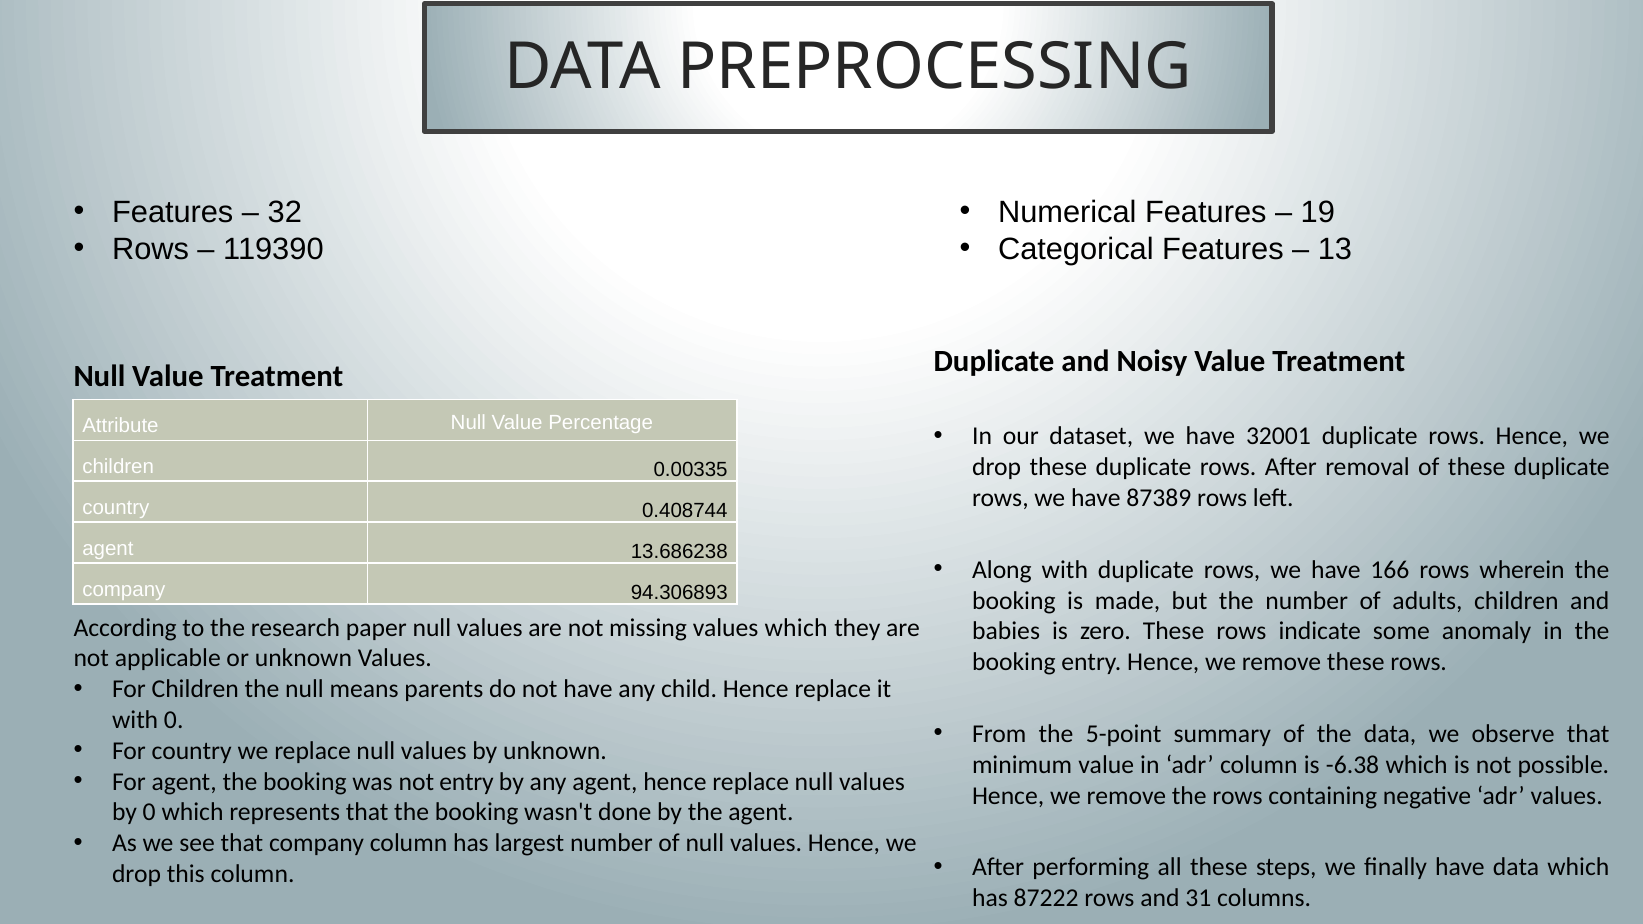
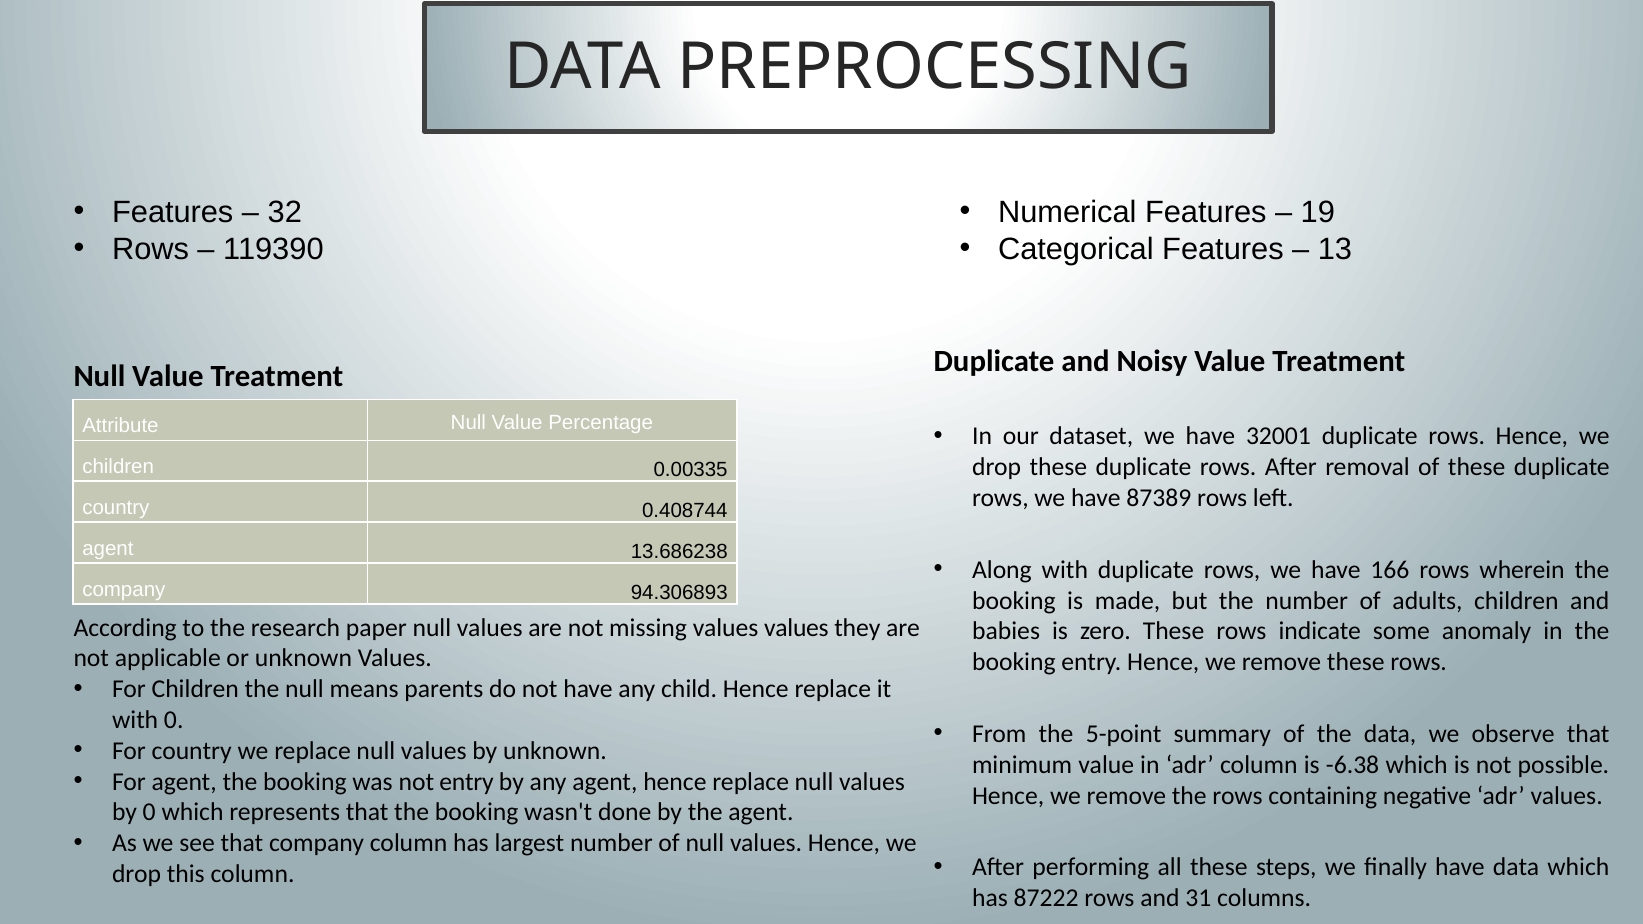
values which: which -> values
